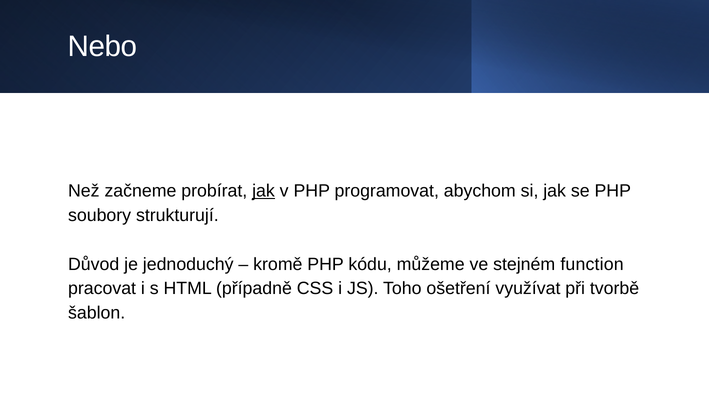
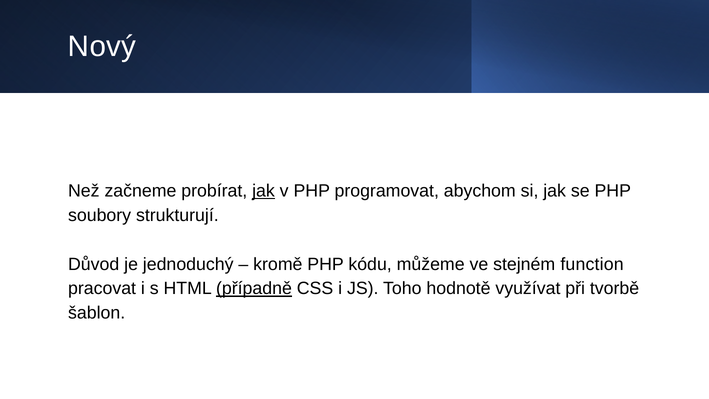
Nebo: Nebo -> Nový
případně underline: none -> present
ošetření: ošetření -> hodnotě
